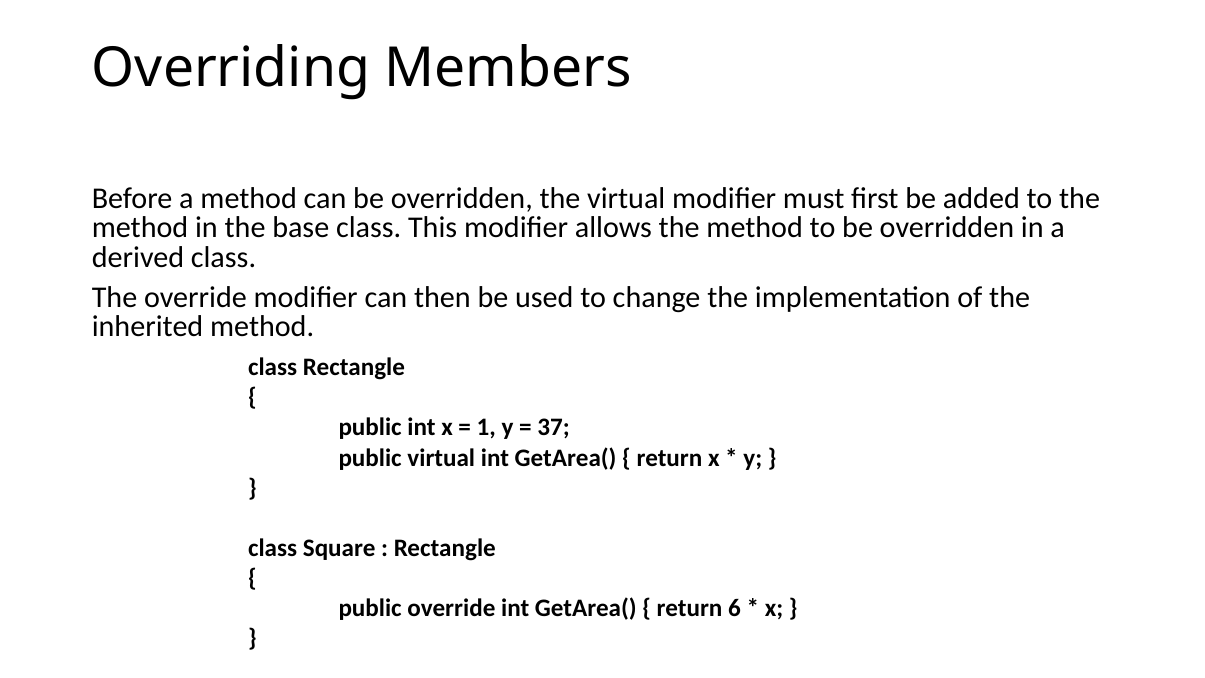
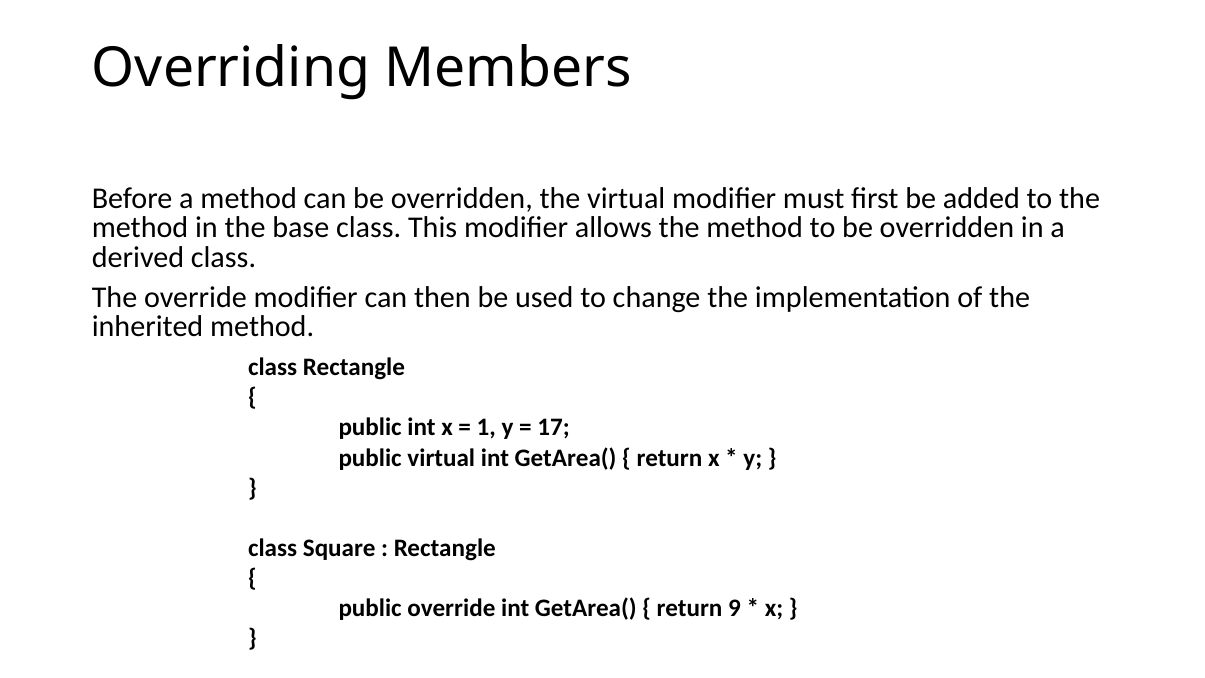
37: 37 -> 17
6: 6 -> 9
